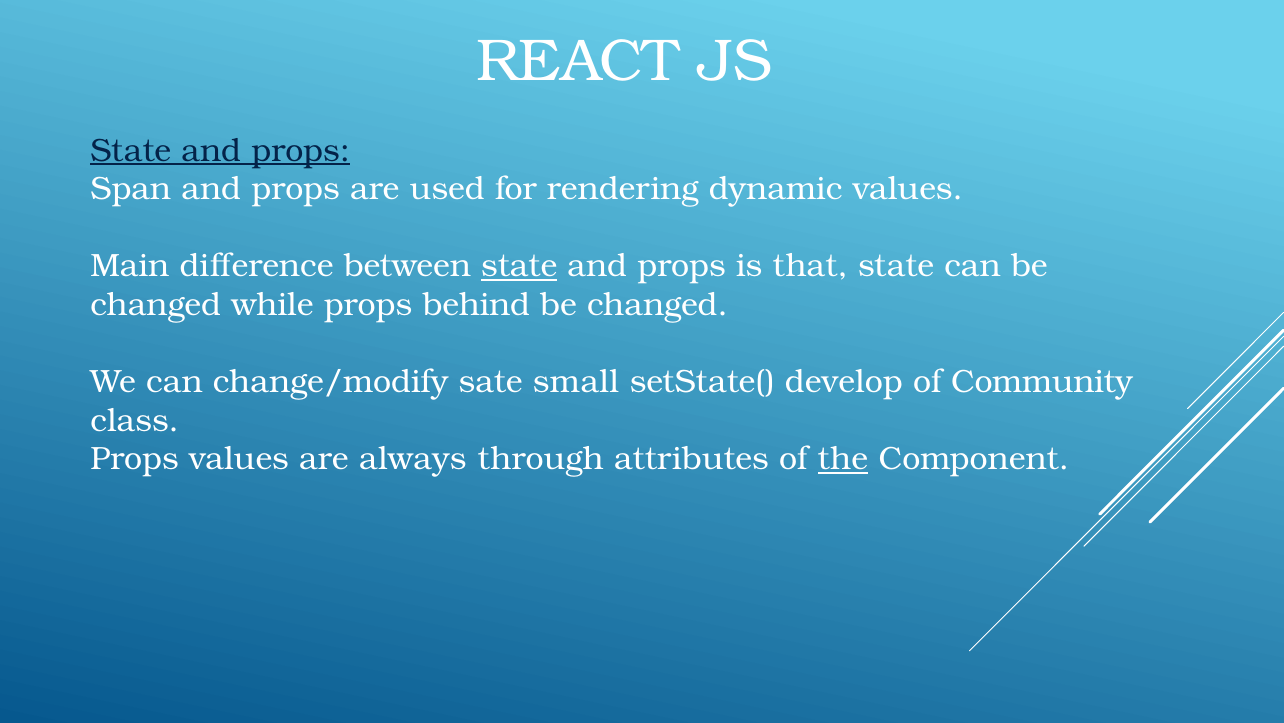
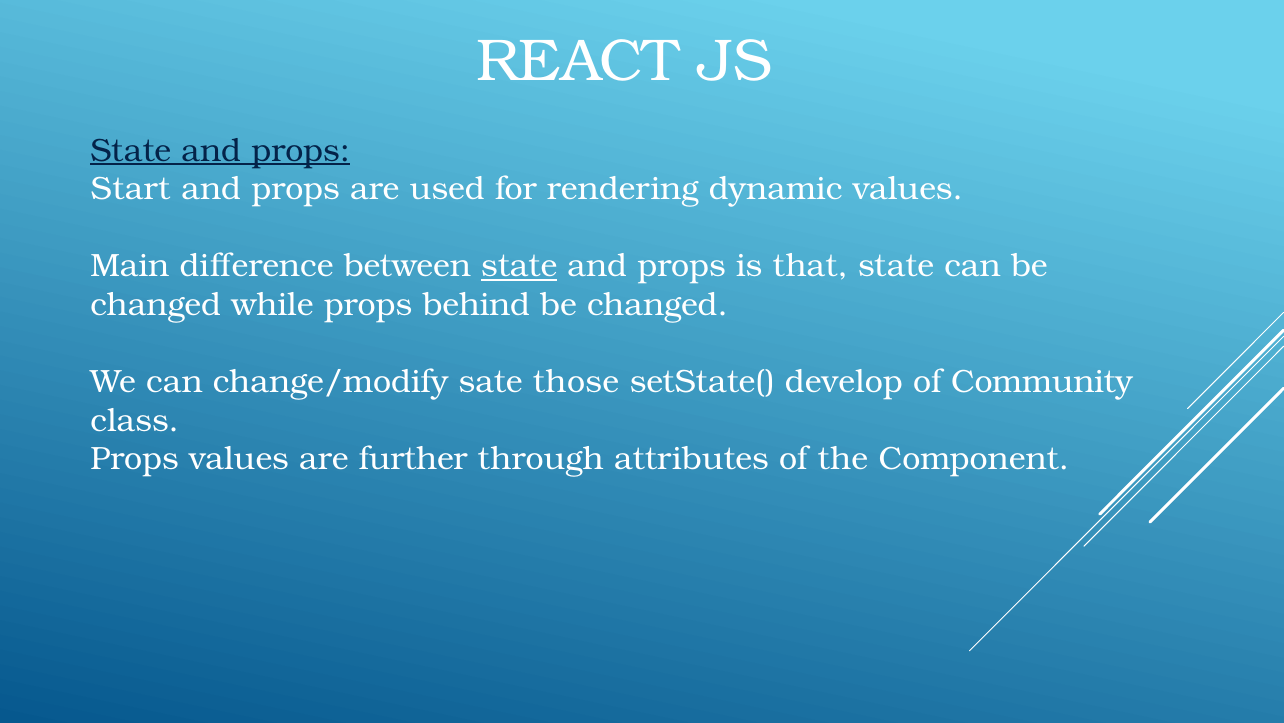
Span: Span -> Start
small: small -> those
always: always -> further
the underline: present -> none
